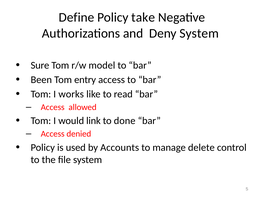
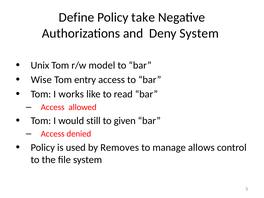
Sure: Sure -> Unix
Been: Been -> Wise
link: link -> still
done: done -> given
Accounts: Accounts -> Removes
delete: delete -> allows
